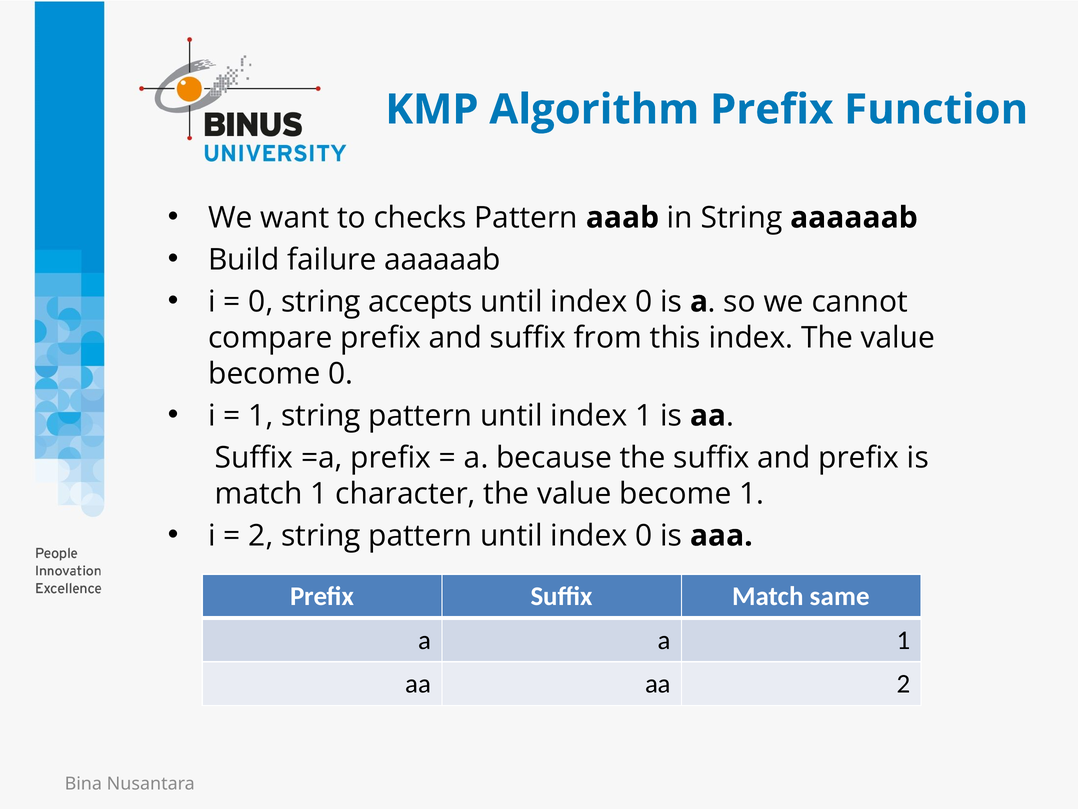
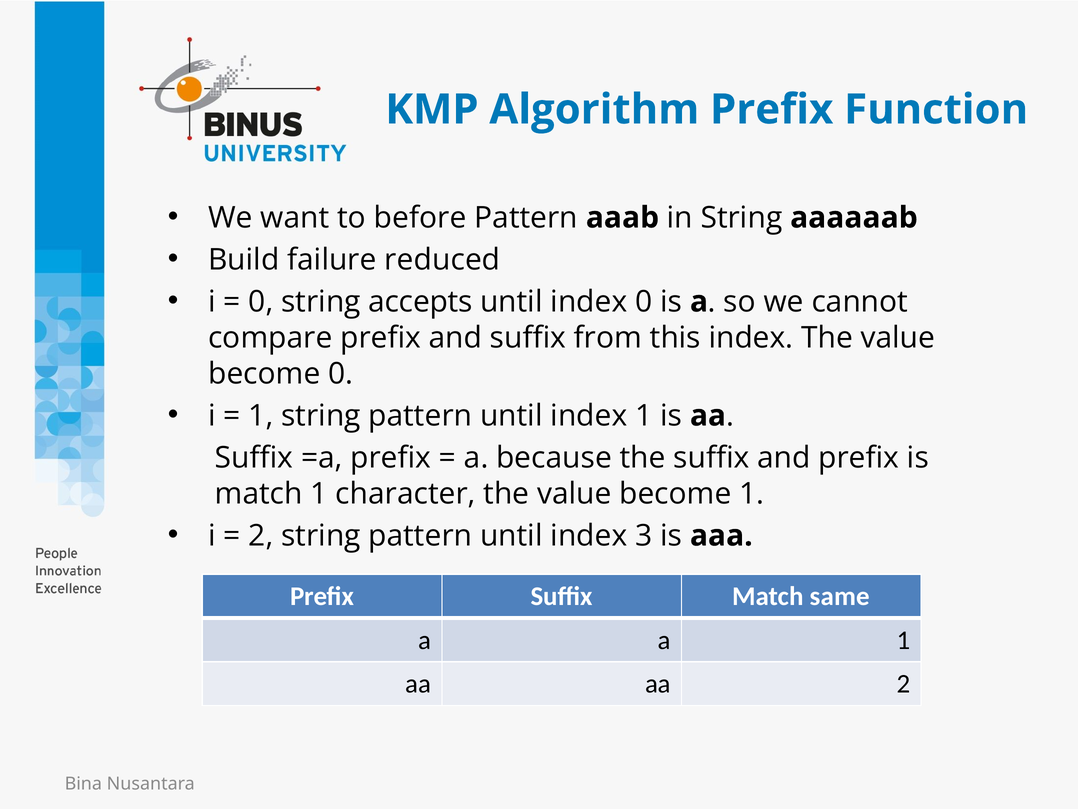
checks: checks -> before
failure aaaaaab: aaaaaab -> reduced
pattern until index 0: 0 -> 3
